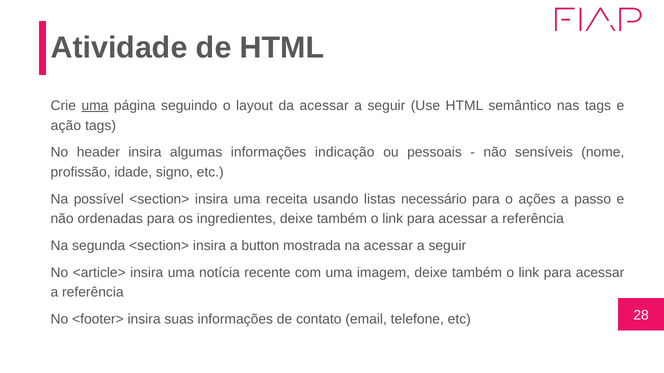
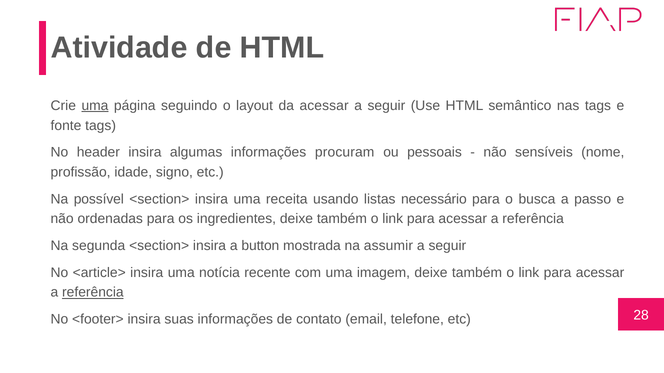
ação: ação -> fonte
indicação: indicação -> procuram
ações: ações -> busca
na acessar: acessar -> assumir
referência at (93, 293) underline: none -> present
